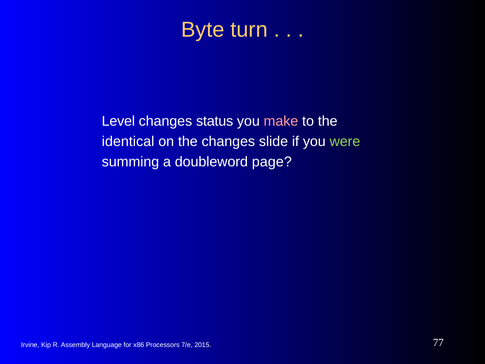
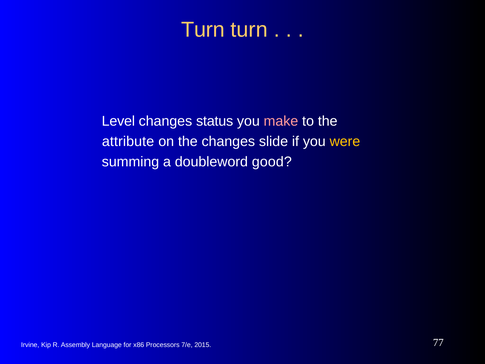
Byte at (203, 30): Byte -> Turn
identical: identical -> attribute
were colour: light green -> yellow
page: page -> good
